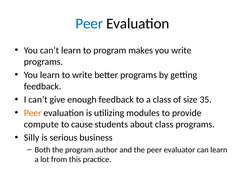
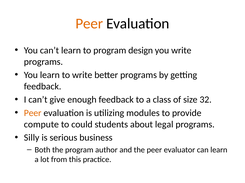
Peer at (89, 24) colour: blue -> orange
makes: makes -> design
35: 35 -> 32
cause: cause -> could
about class: class -> legal
